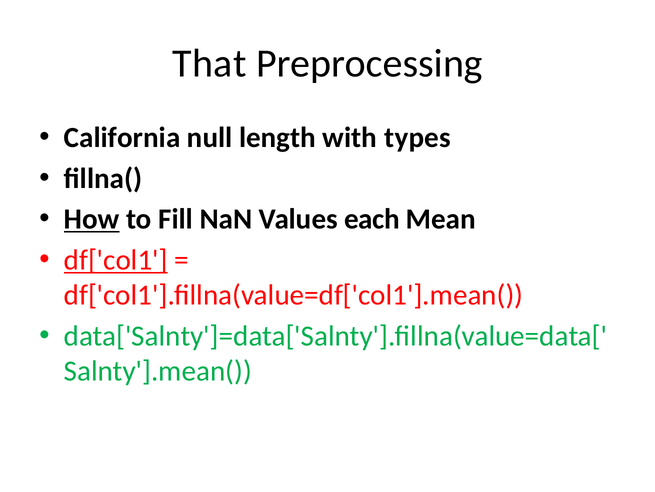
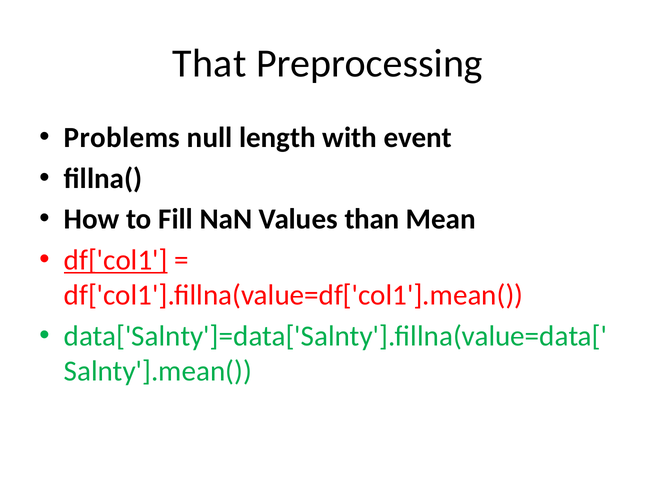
California: California -> Problems
types: types -> event
How underline: present -> none
each: each -> than
